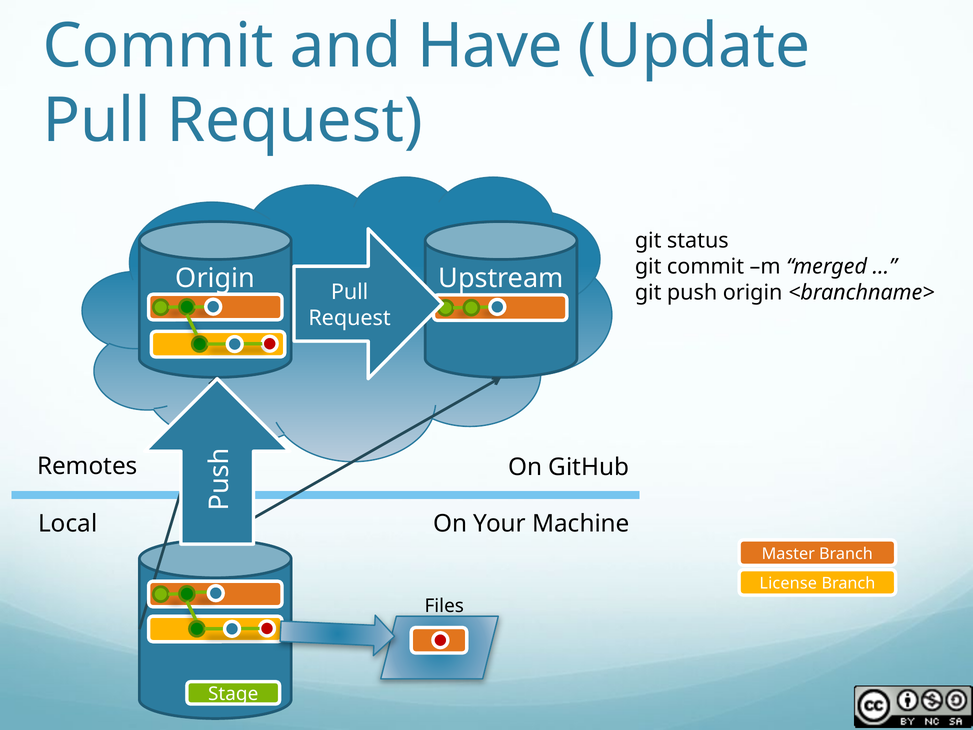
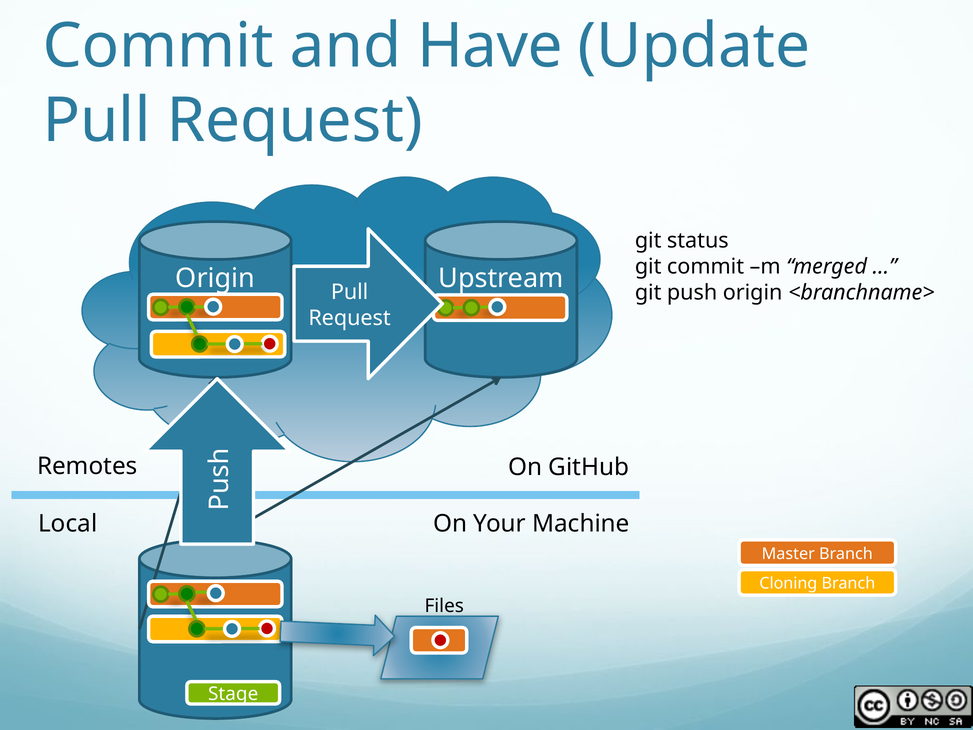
License: License -> Cloning
